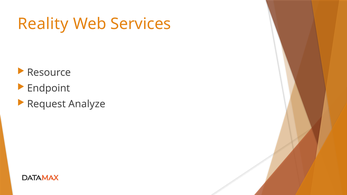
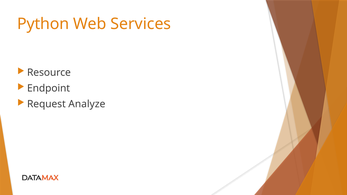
Reality: Reality -> Python
